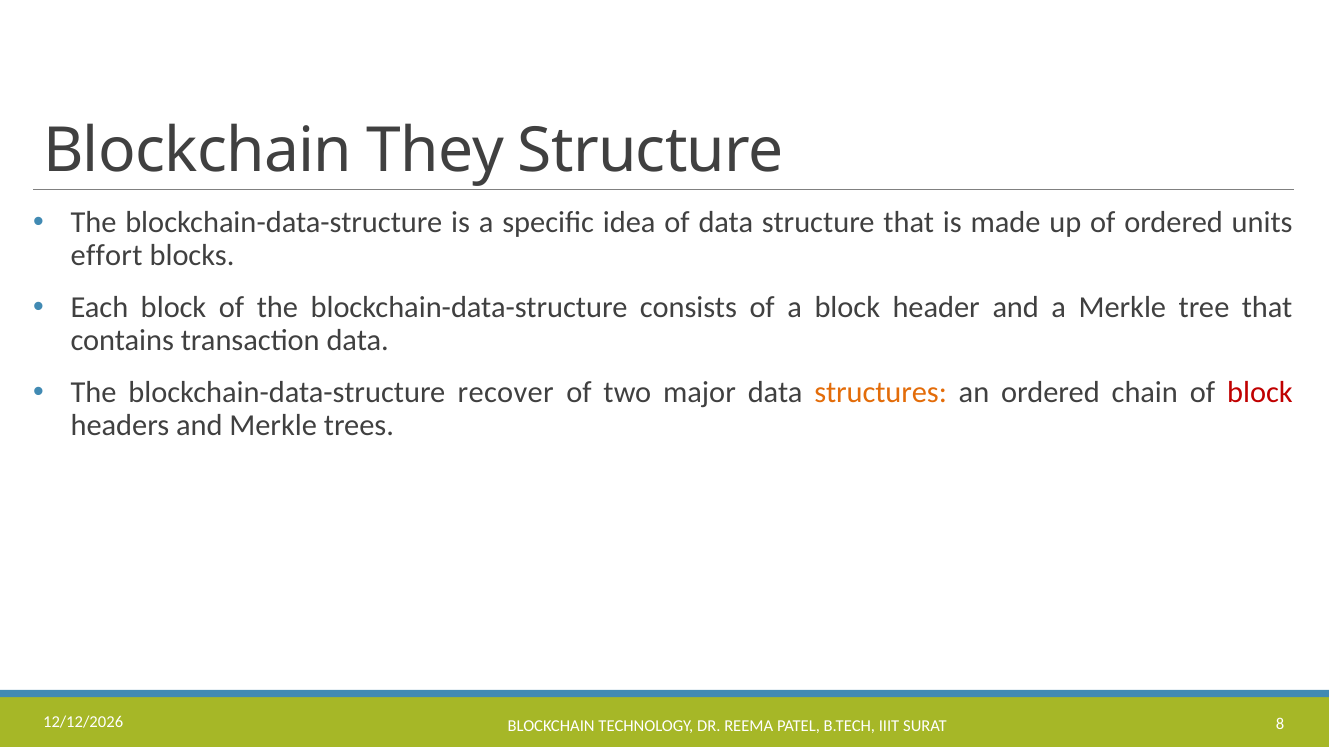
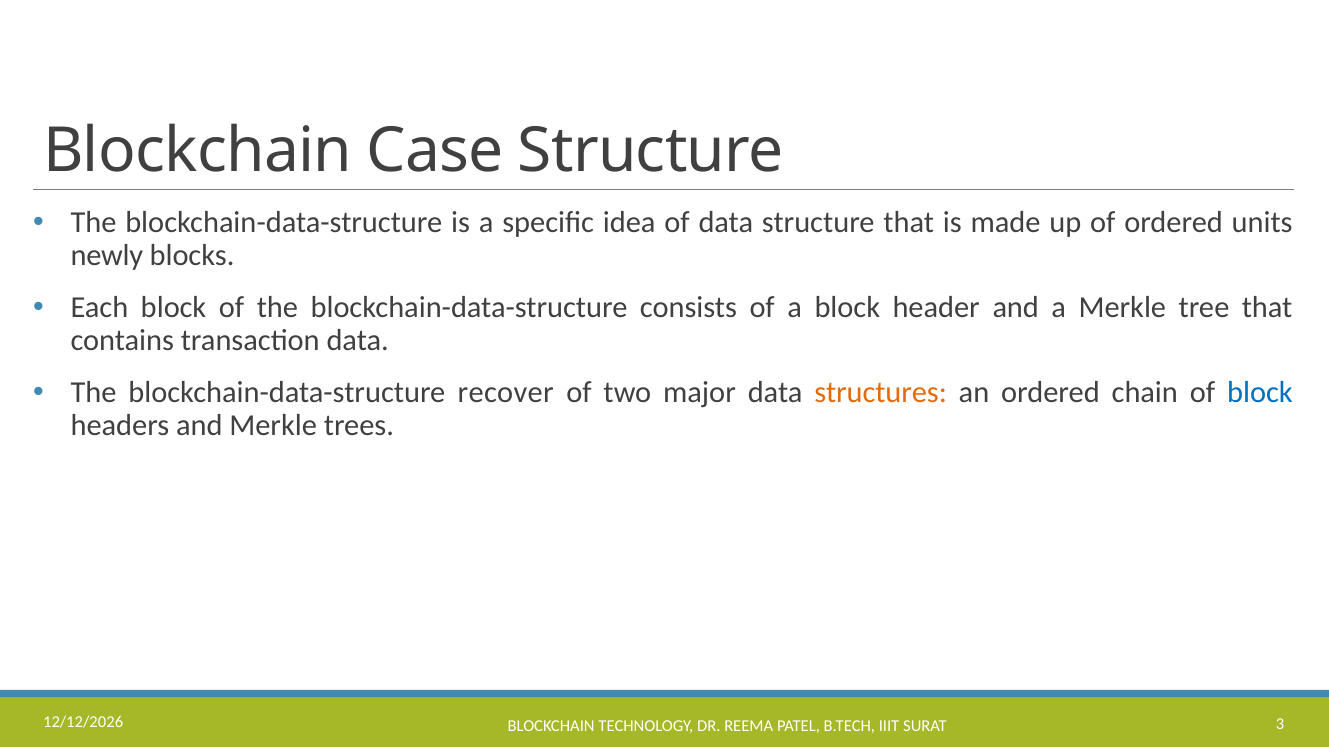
They: They -> Case
effort: effort -> newly
block at (1260, 393) colour: red -> blue
8: 8 -> 3
